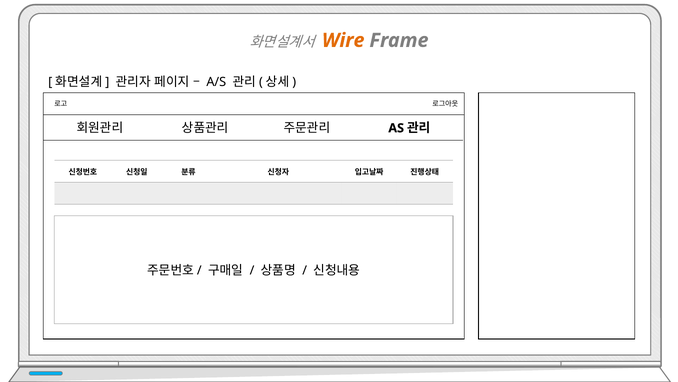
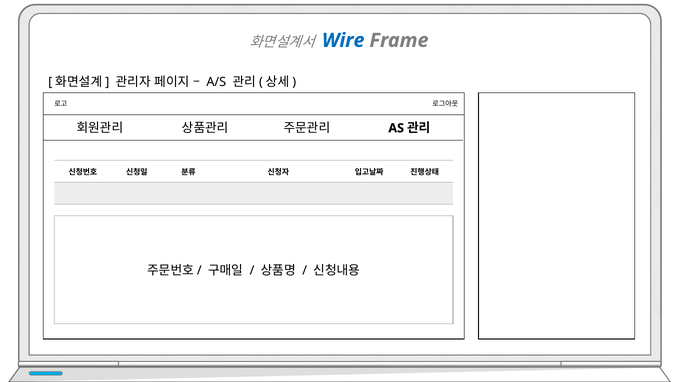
Wire colour: orange -> blue
